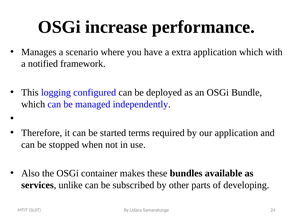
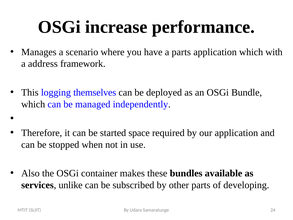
a extra: extra -> parts
notified: notified -> address
configured: configured -> themselves
terms: terms -> space
